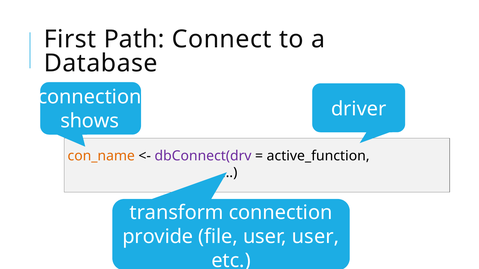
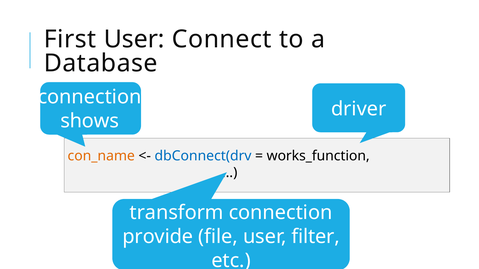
First Path: Path -> User
dbConnect(drv colour: purple -> blue
active_function: active_function -> works_function
user user: user -> filter
